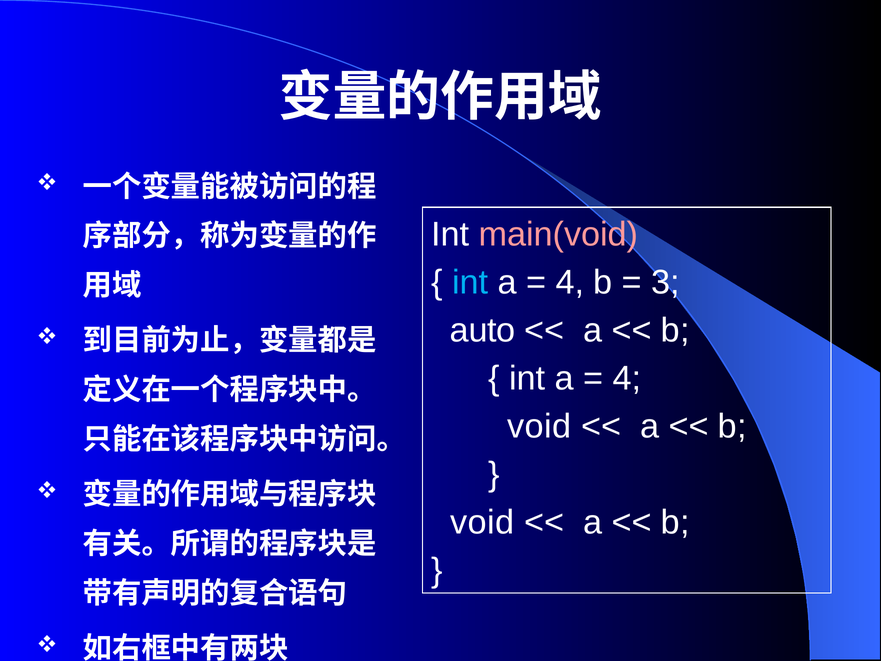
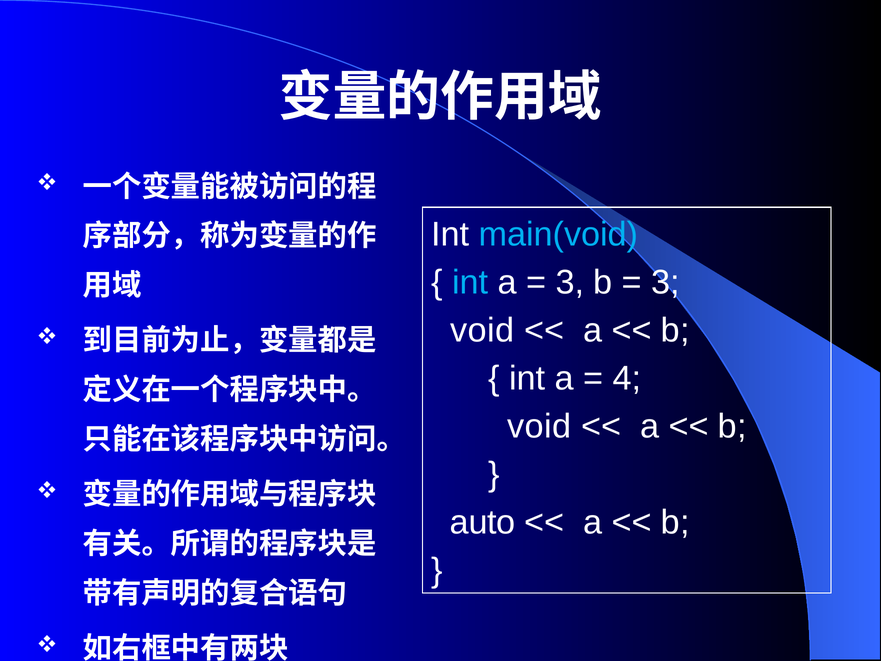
main(void colour: pink -> light blue
4 at (570, 282): 4 -> 3
auto at (483, 330): auto -> void
void at (482, 522): void -> auto
